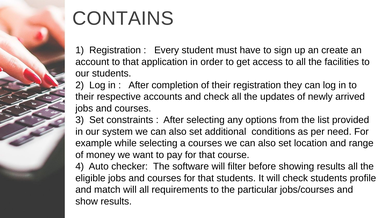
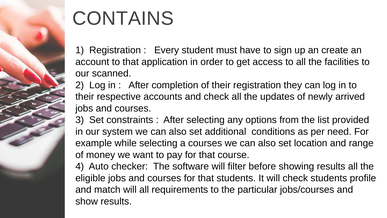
our students: students -> scanned
